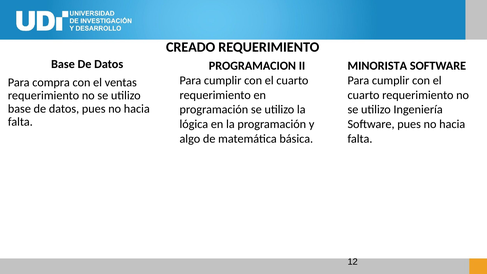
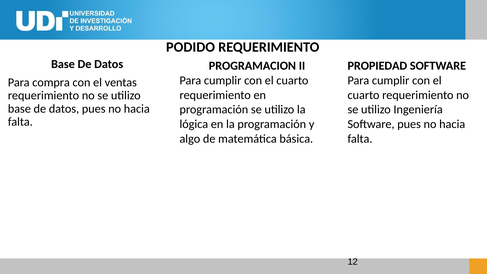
CREADO: CREADO -> PODIDO
MINORISTA: MINORISTA -> PROPIEDAD
